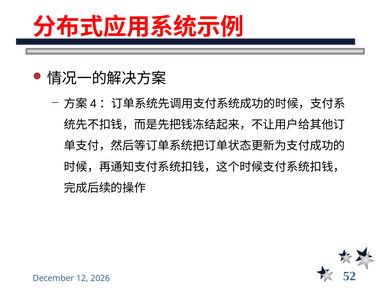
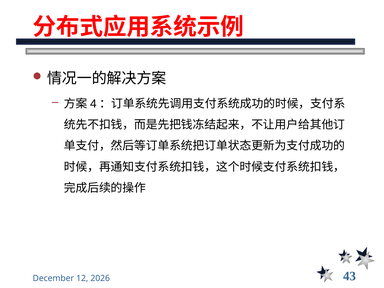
52: 52 -> 43
